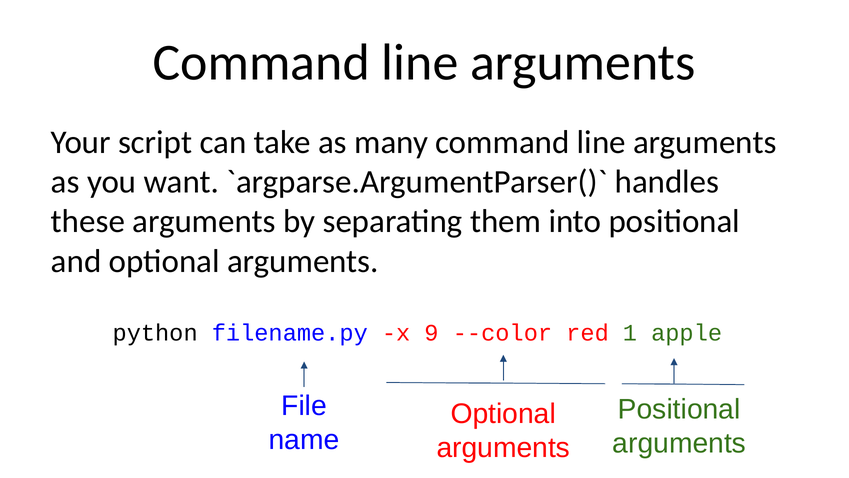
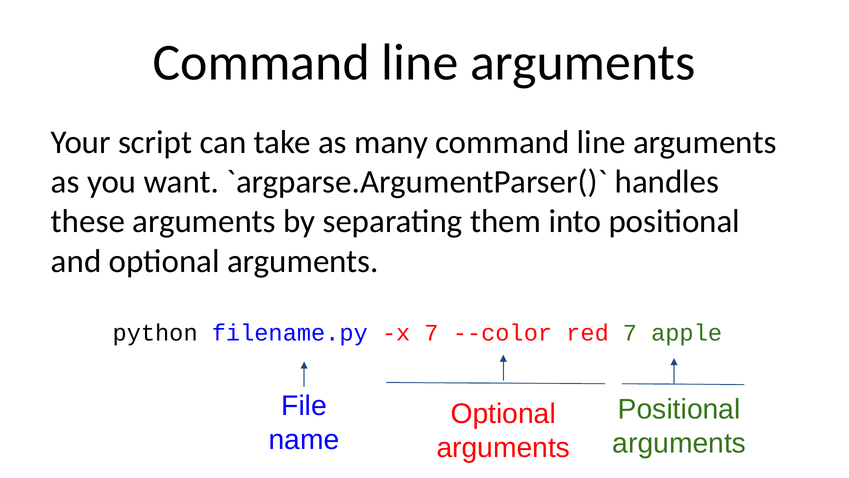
x 9: 9 -> 7
red 1: 1 -> 7
